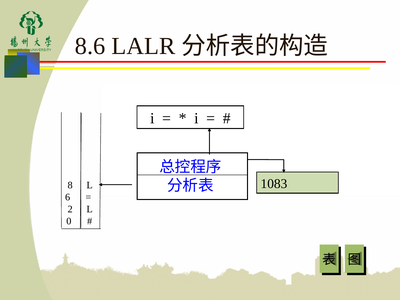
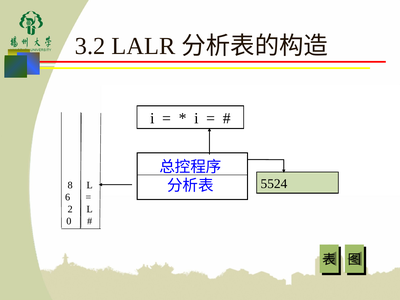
8.6: 8.6 -> 3.2
1083: 1083 -> 5524
